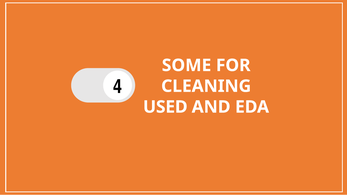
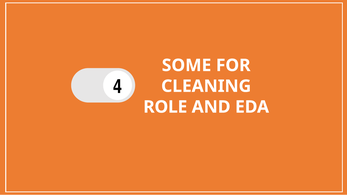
USED: USED -> ROLE
